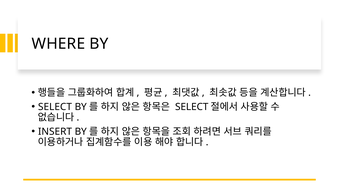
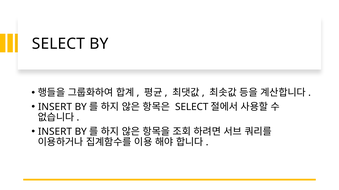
WHERE at (58, 44): WHERE -> SELECT
SELECT at (55, 107): SELECT -> INSERT
